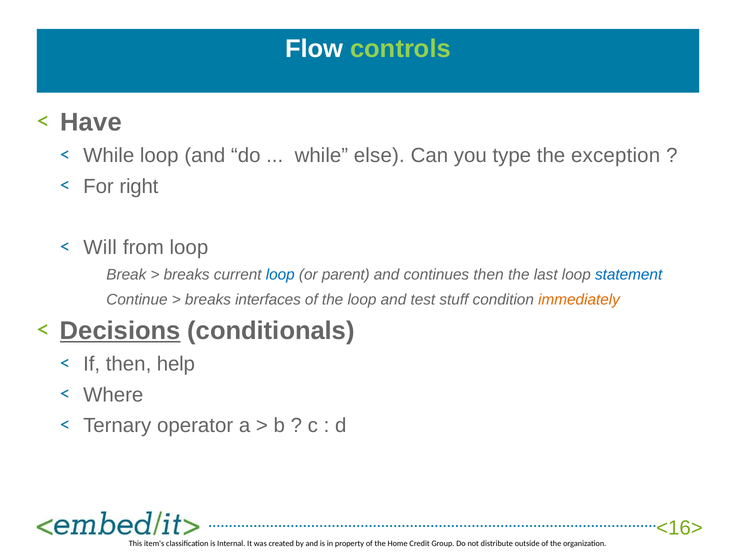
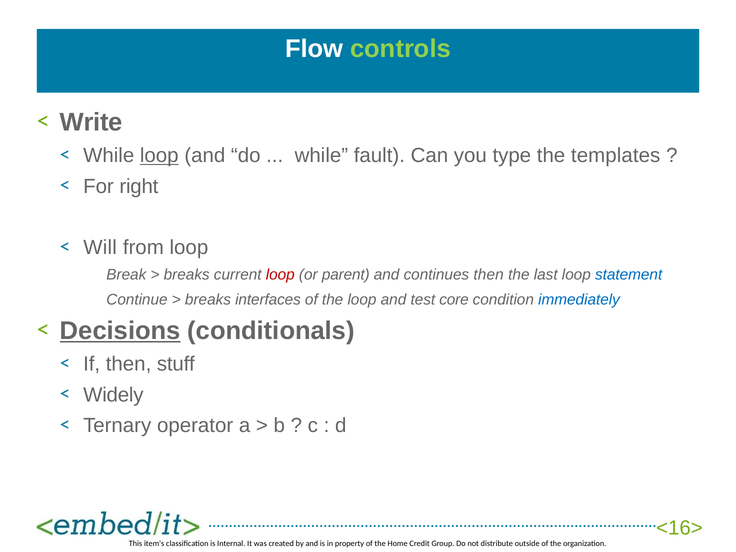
Have: Have -> Write
loop at (159, 156) underline: none -> present
else: else -> fault
exception: exception -> templates
loop at (280, 275) colour: blue -> red
stuff: stuff -> core
immediately colour: orange -> blue
help: help -> stuff
Where: Where -> Widely
